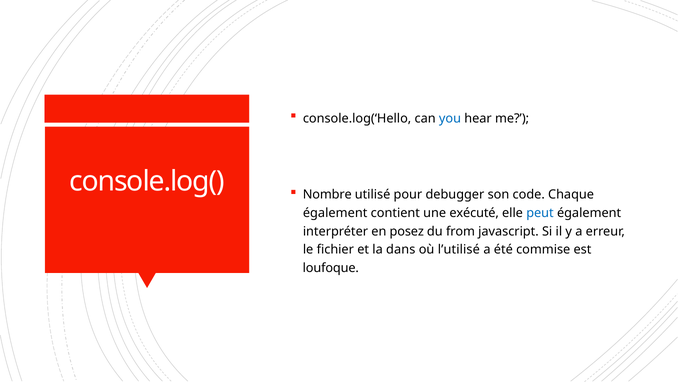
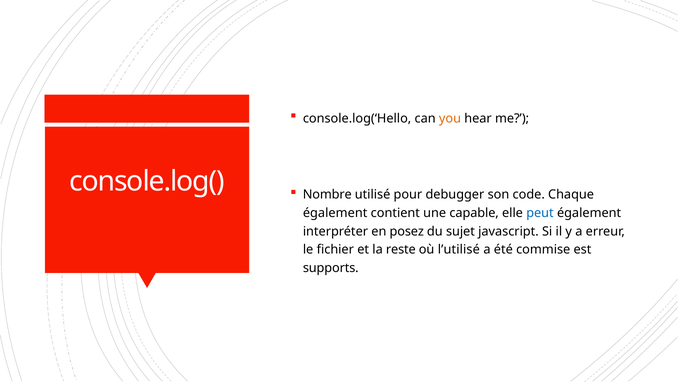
you colour: blue -> orange
exécuté: exécuté -> capable
from: from -> sujet
dans: dans -> reste
loufoque: loufoque -> supports
